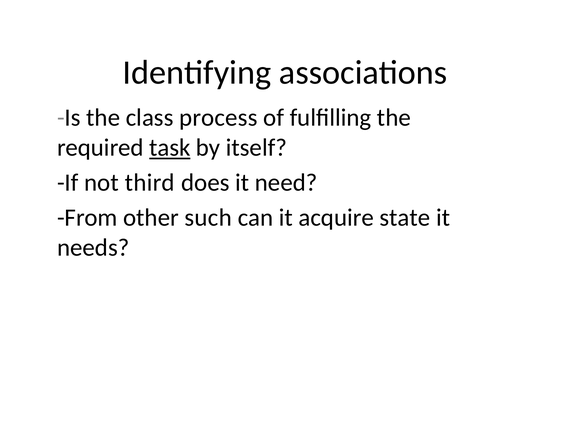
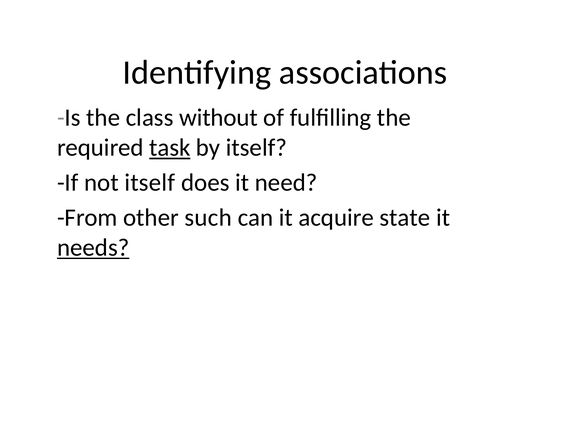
process: process -> without
not third: third -> itself
needs underline: none -> present
